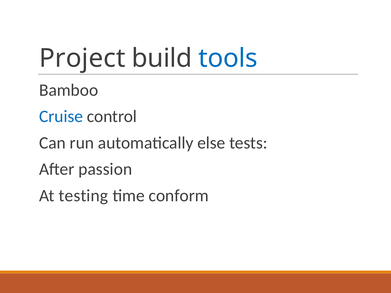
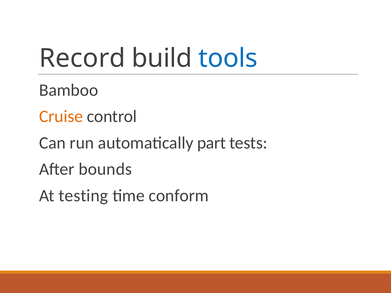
Project: Project -> Record
Cruise colour: blue -> orange
else: else -> part
passion: passion -> bounds
